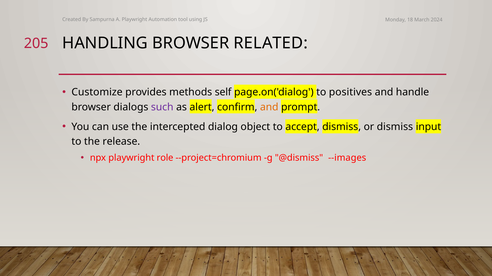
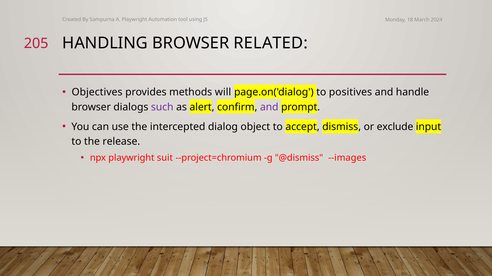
Customize: Customize -> Objectives
self: self -> will
and at (269, 107) colour: orange -> purple
or dismiss: dismiss -> exclude
role: role -> suit
